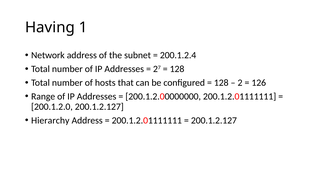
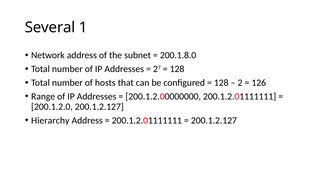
Having: Having -> Several
200.1.2.4: 200.1.2.4 -> 200.1.8.0
